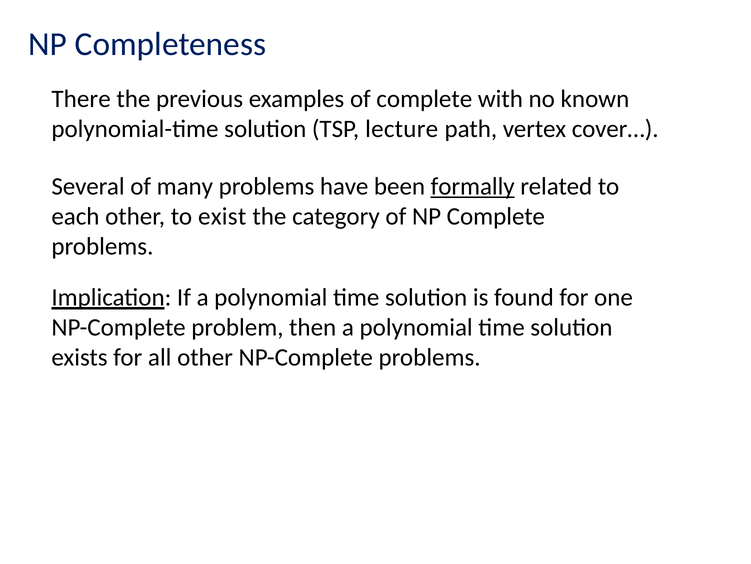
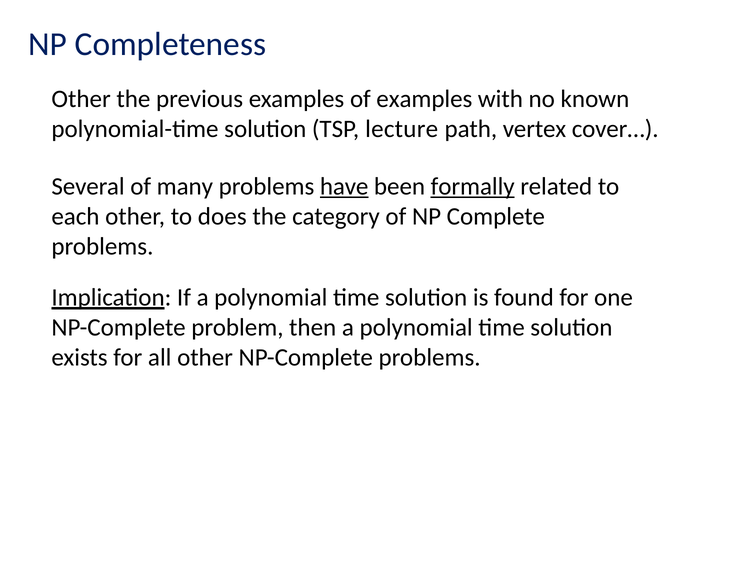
There at (81, 99): There -> Other
of complete: complete -> examples
have underline: none -> present
exist: exist -> does
